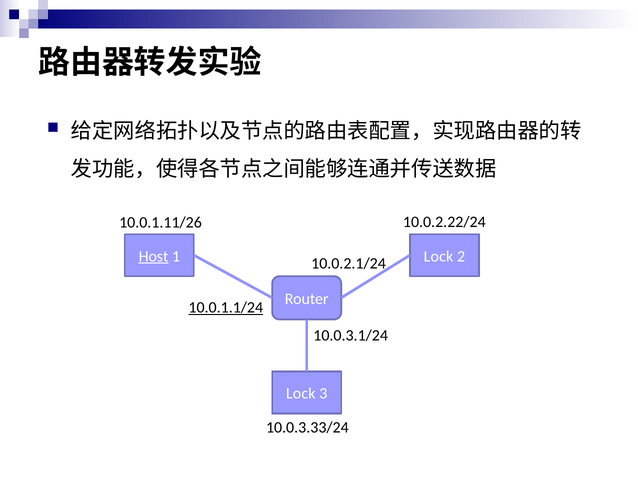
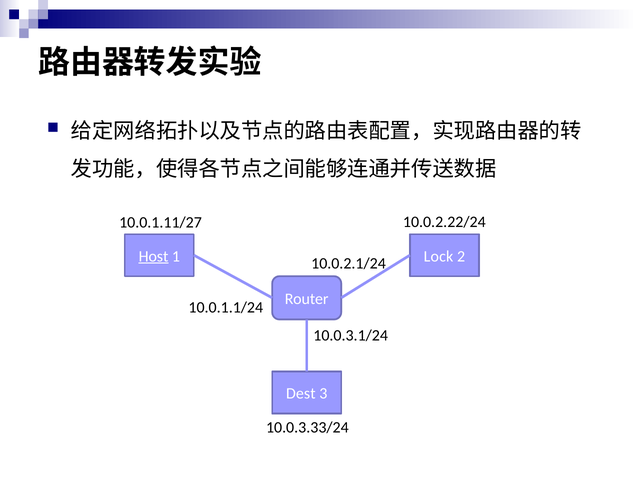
10.0.1.11/26: 10.0.1.11/26 -> 10.0.1.11/27
10.0.1.1/24 underline: present -> none
Lock at (301, 393): Lock -> Dest
